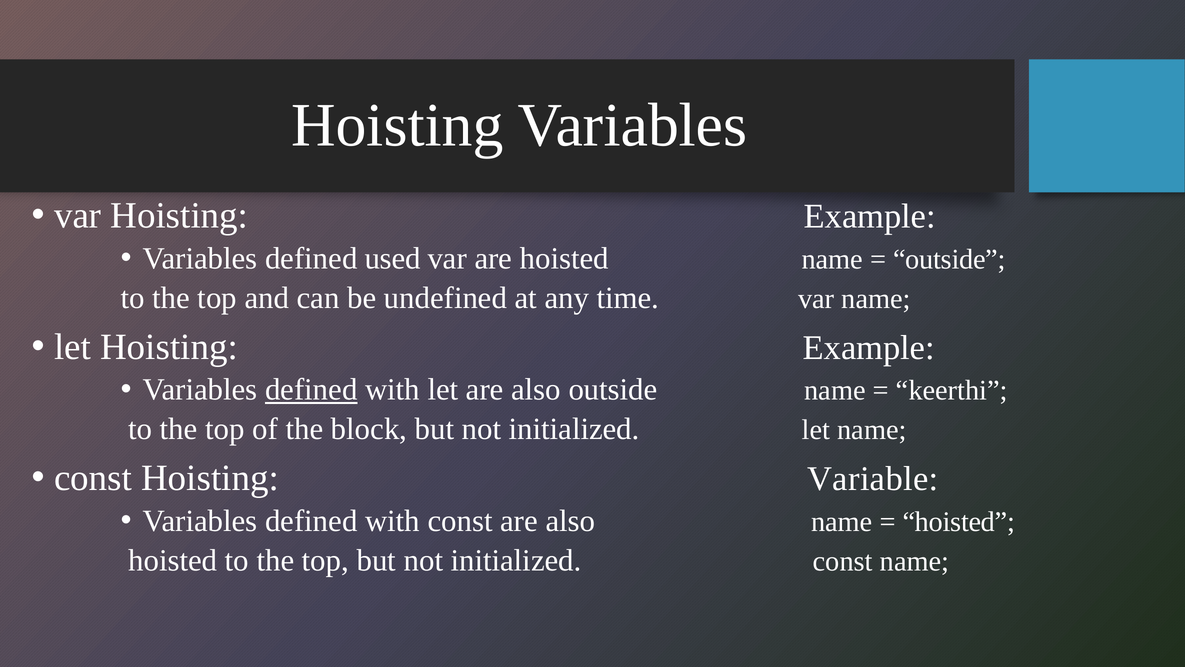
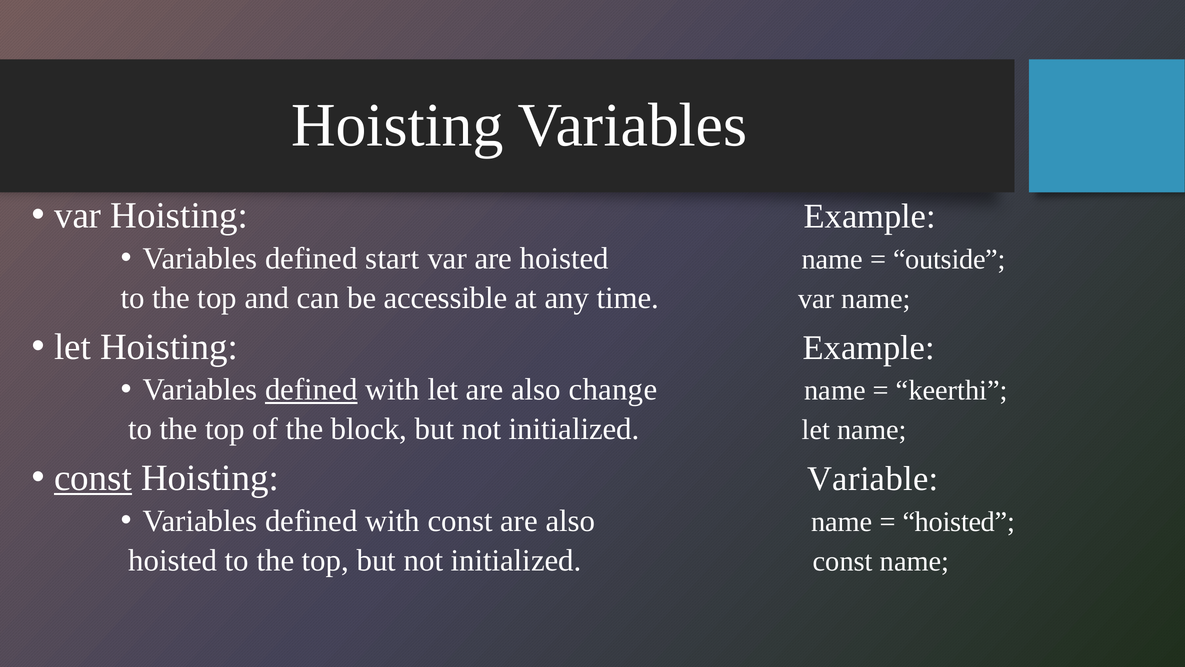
used: used -> start
undefined: undefined -> accessible
also outside: outside -> change
const at (93, 478) underline: none -> present
